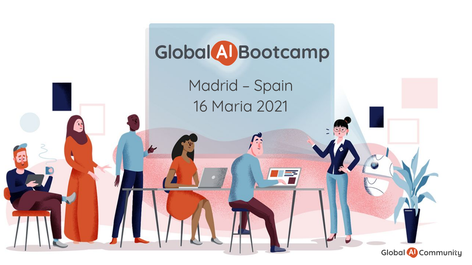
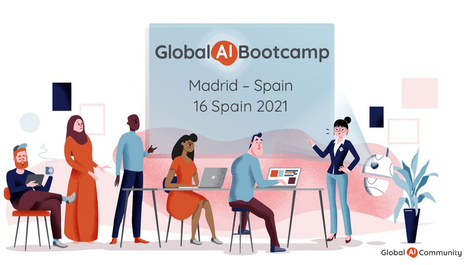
16 Maria: Maria -> Spain
